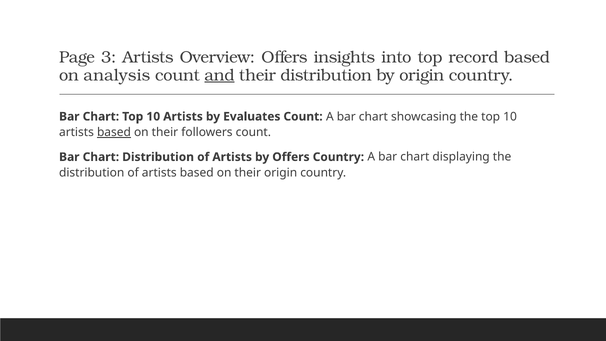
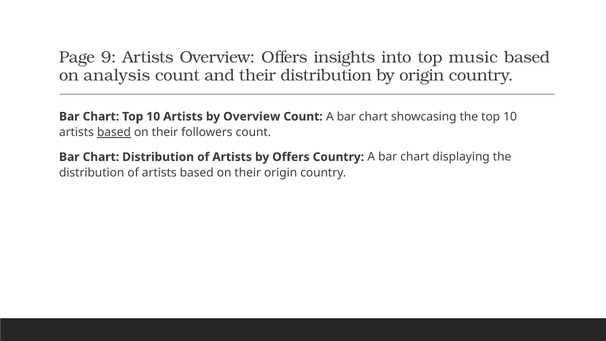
3: 3 -> 9
record: record -> music
and underline: present -> none
by Evaluates: Evaluates -> Overview
